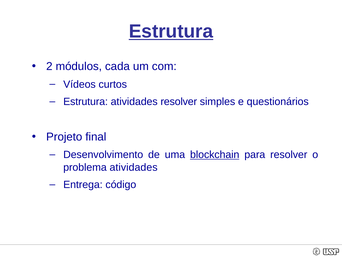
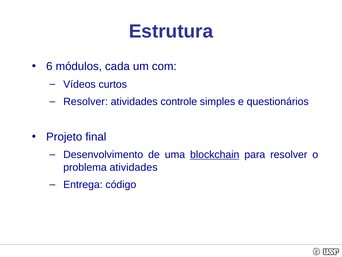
Estrutura at (171, 31) underline: present -> none
2: 2 -> 6
Estrutura at (86, 101): Estrutura -> Resolver
atividades resolver: resolver -> controle
